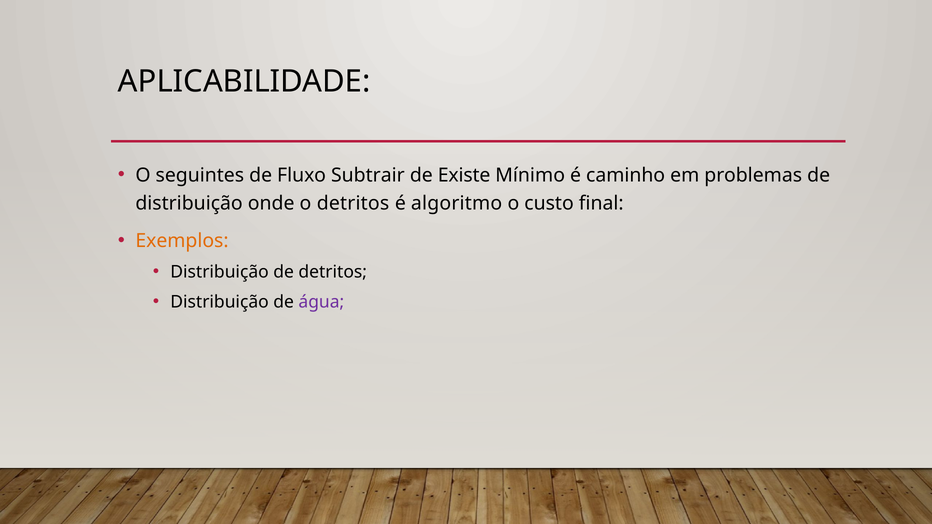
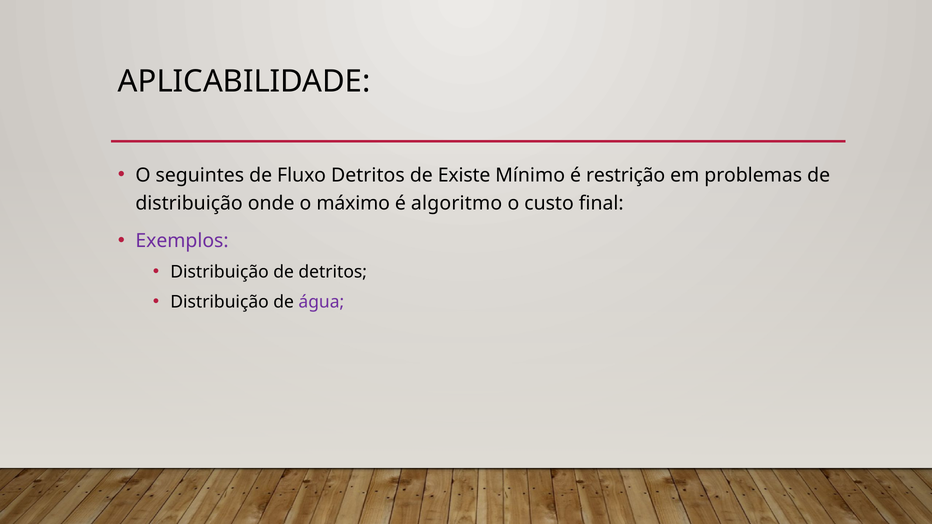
Fluxo Subtrair: Subtrair -> Detritos
caminho: caminho -> restrição
o detritos: detritos -> máximo
Exemplos colour: orange -> purple
